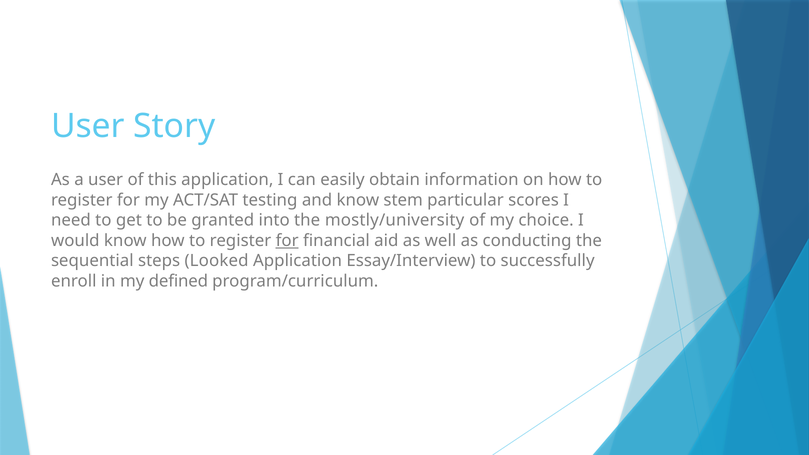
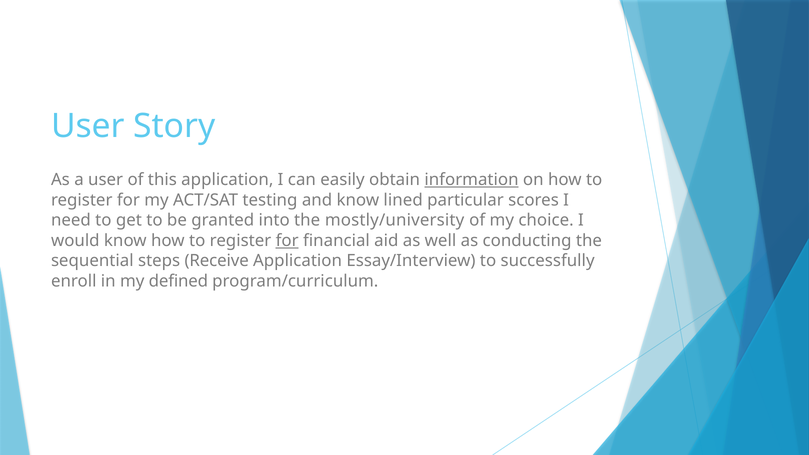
information underline: none -> present
stem: stem -> lined
Looked: Looked -> Receive
